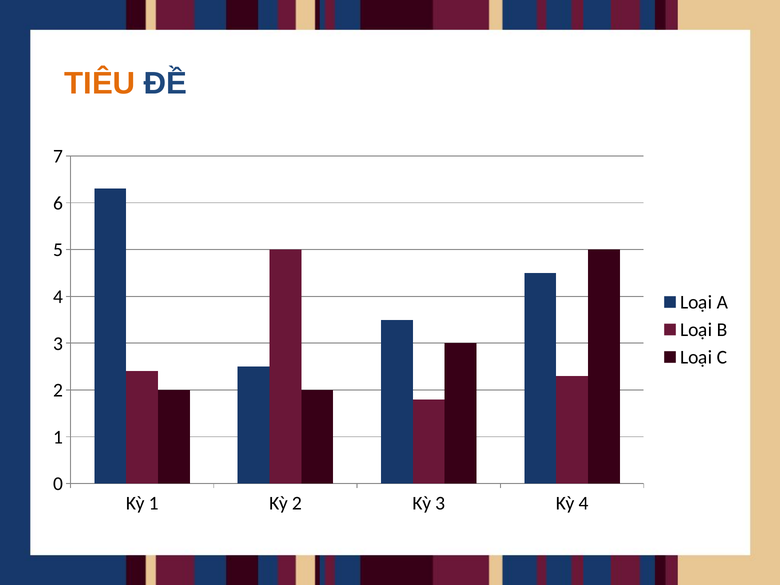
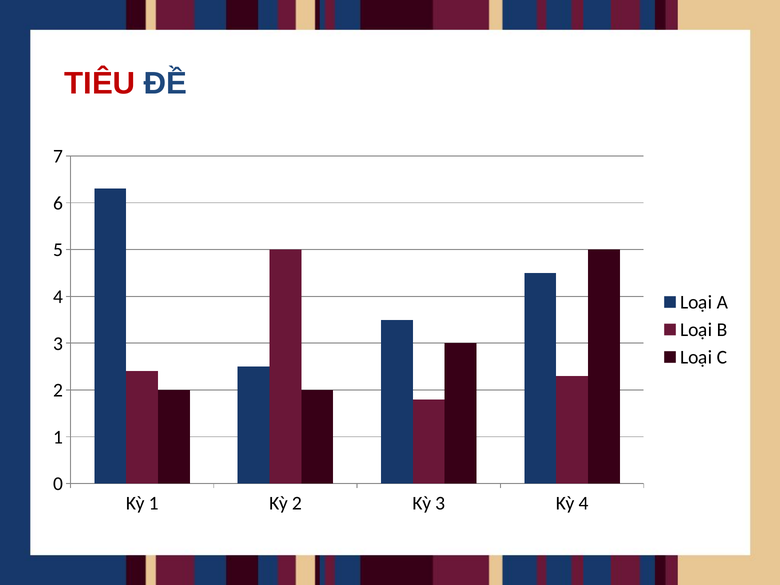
TIÊU colour: orange -> red
